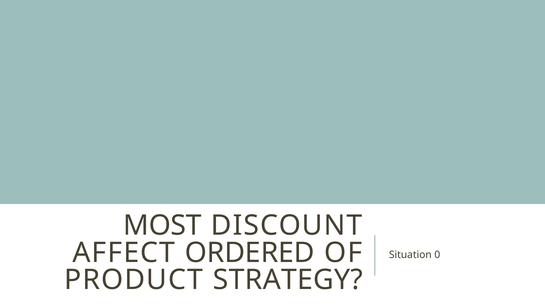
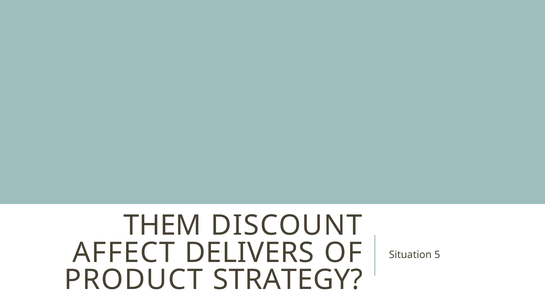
MOST: MOST -> THEM
ORDERED: ORDERED -> DELIVERS
0: 0 -> 5
